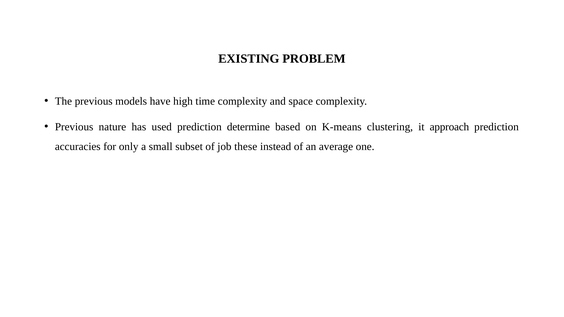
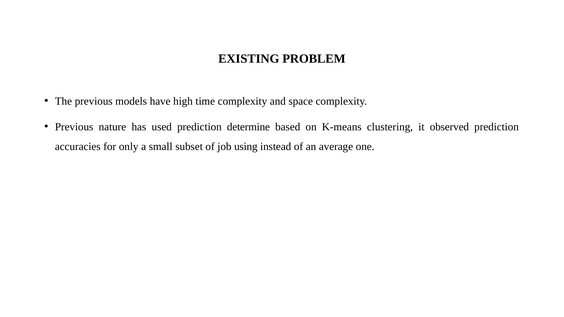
approach: approach -> observed
these: these -> using
